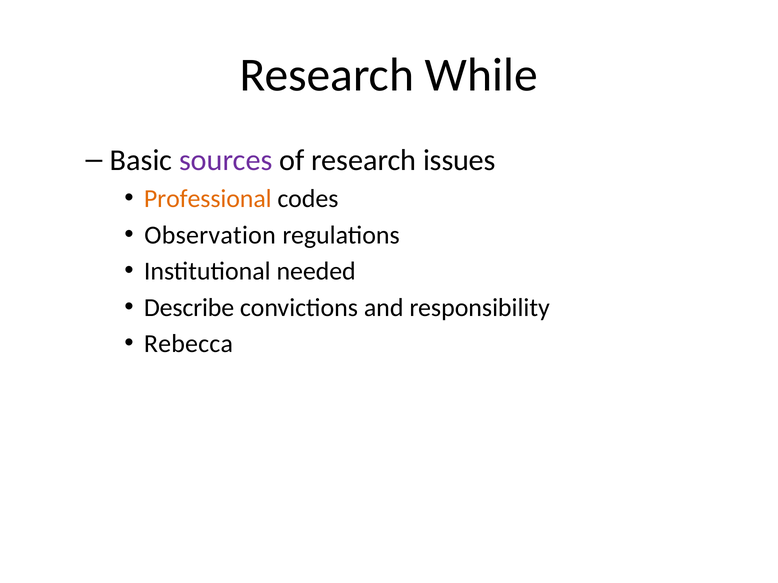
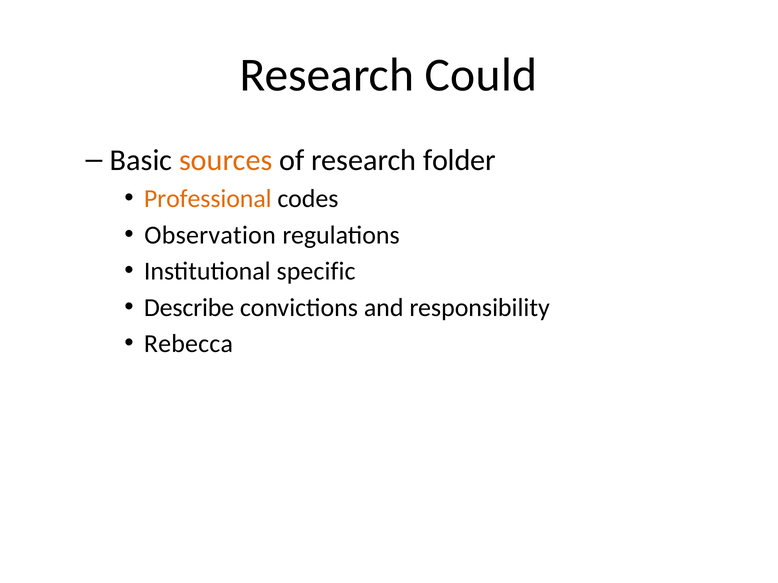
While: While -> Could
sources colour: purple -> orange
issues: issues -> folder
needed: needed -> specific
